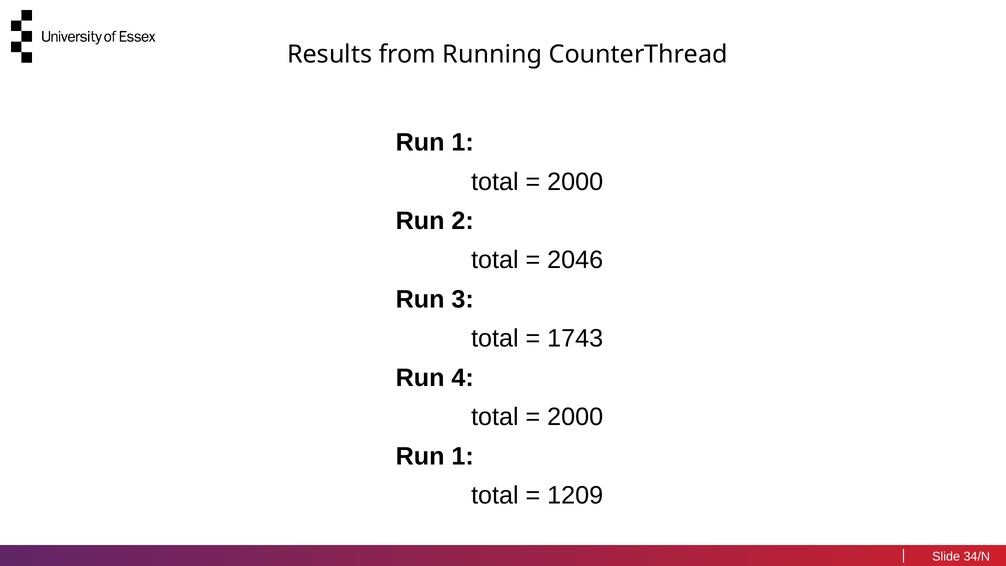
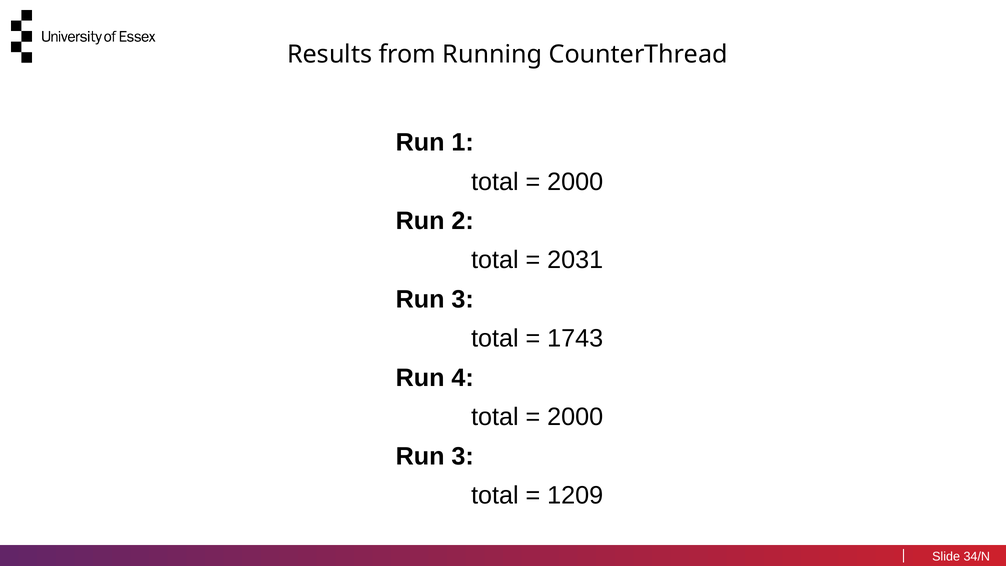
2046: 2046 -> 2031
1 at (463, 456): 1 -> 3
